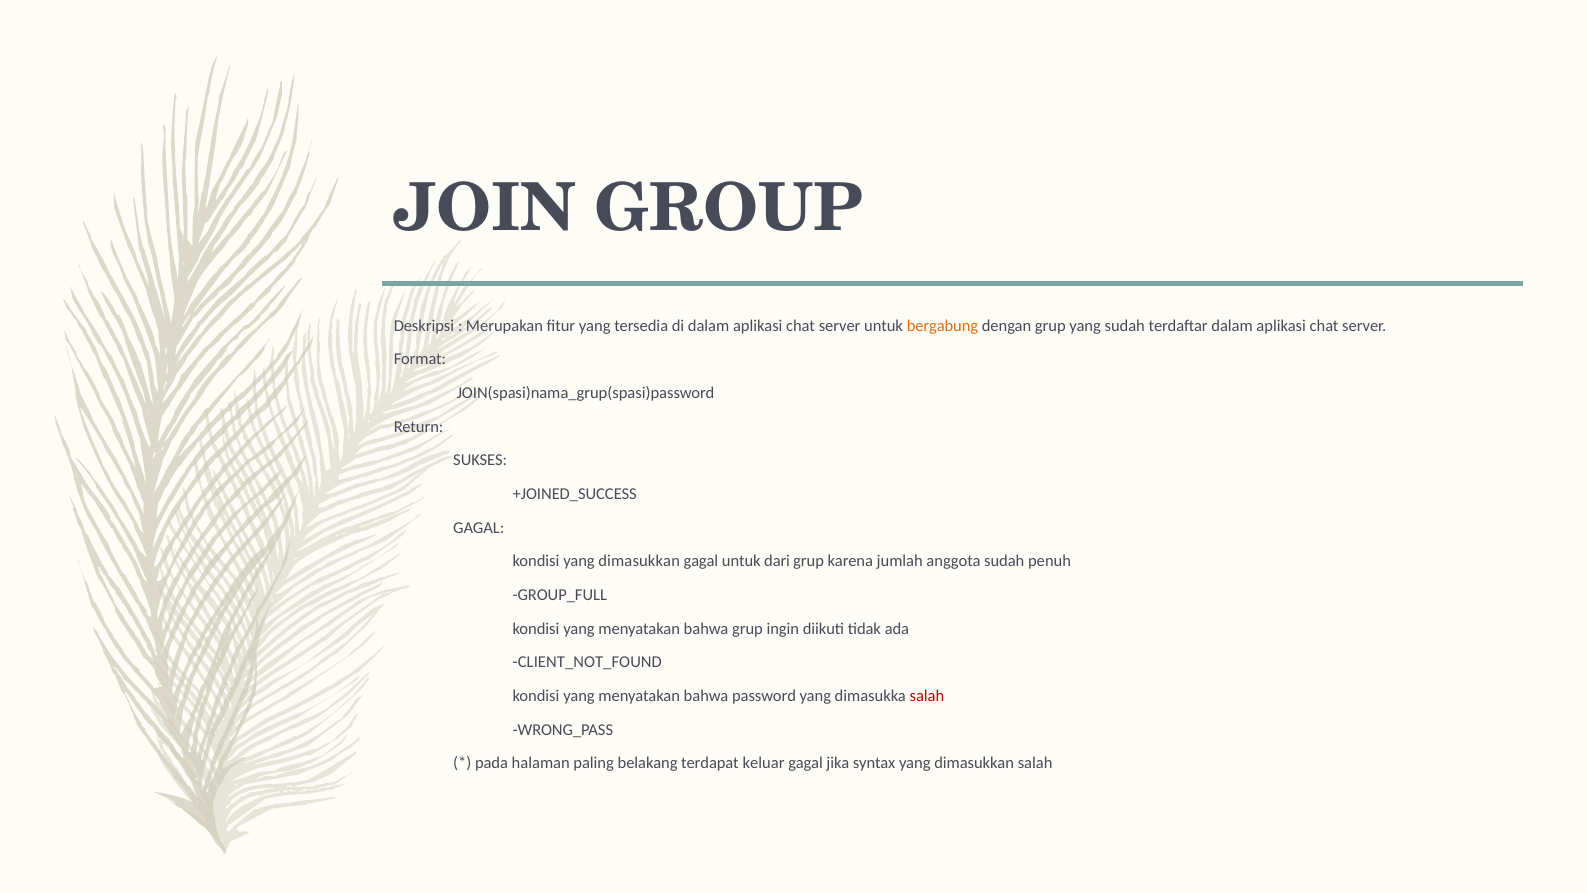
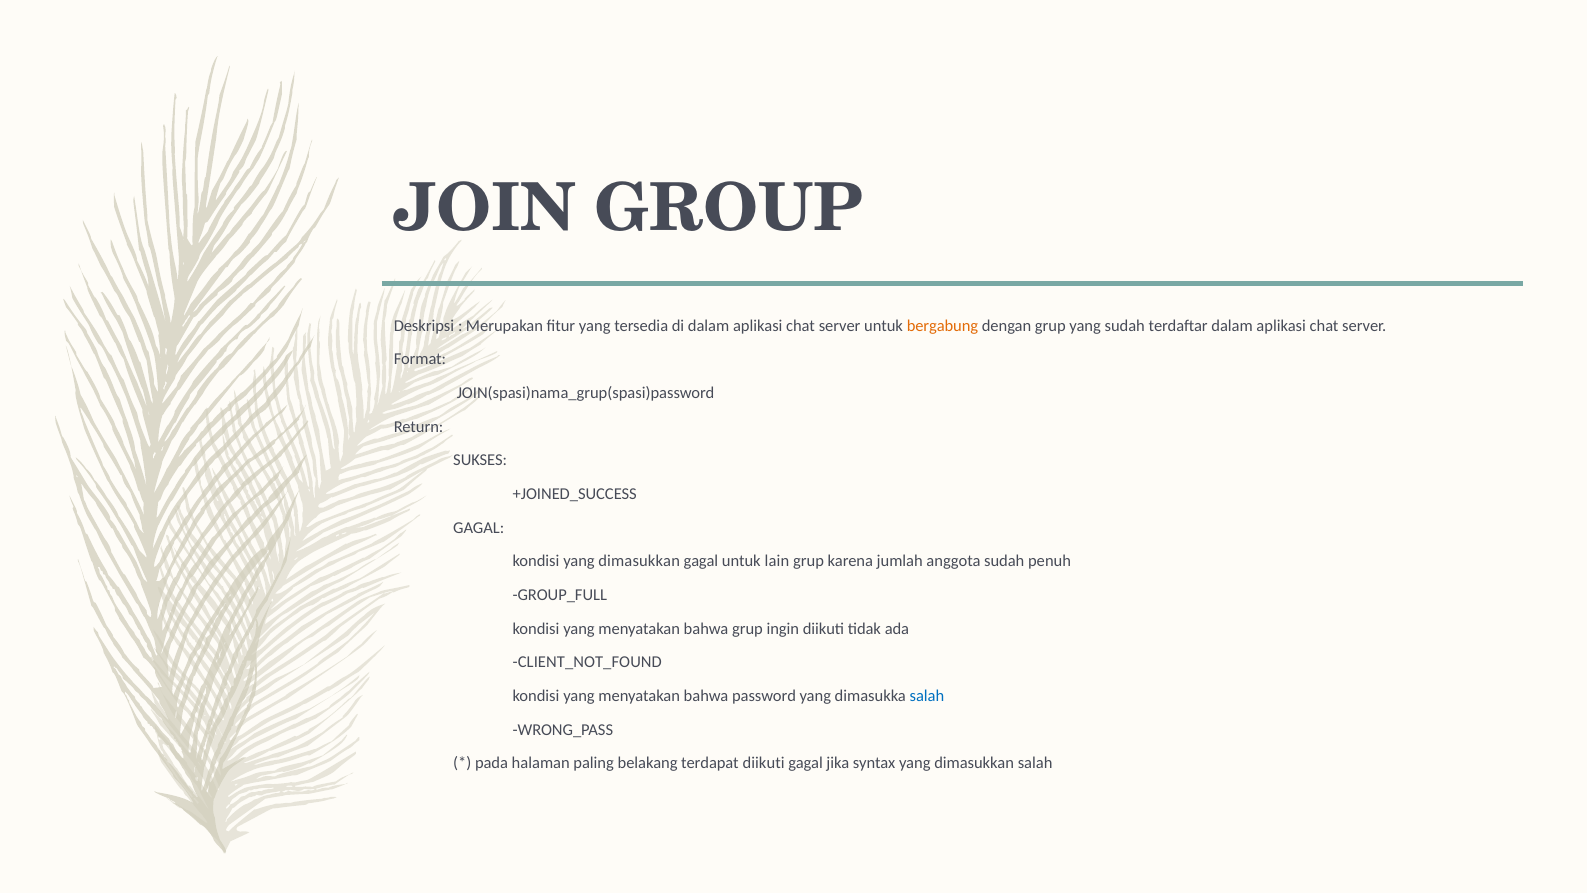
dari: dari -> lain
salah at (927, 696) colour: red -> blue
terdapat keluar: keluar -> diikuti
